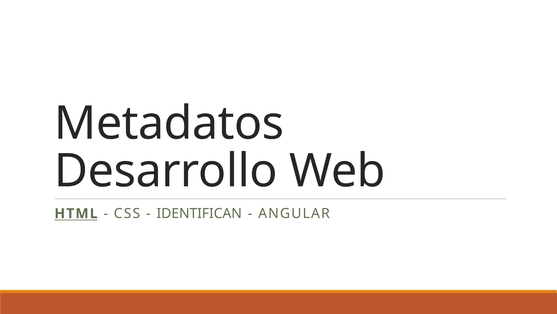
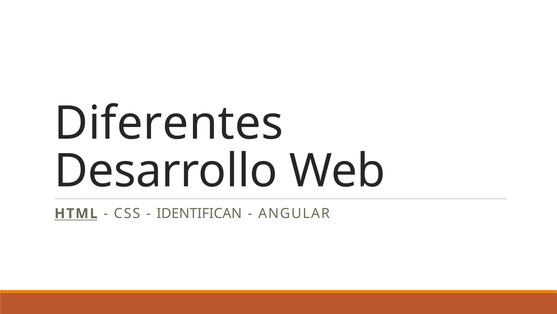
Metadatos: Metadatos -> Diferentes
